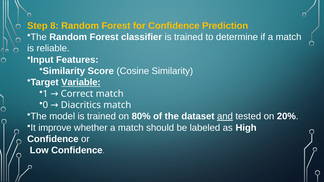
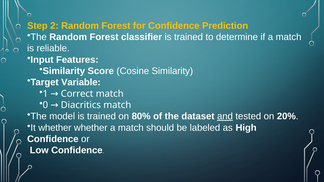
8: 8 -> 2
Variable underline: present -> none
It improve: improve -> whether
